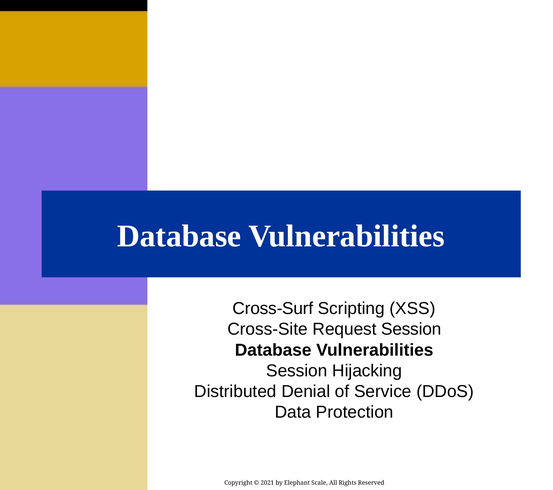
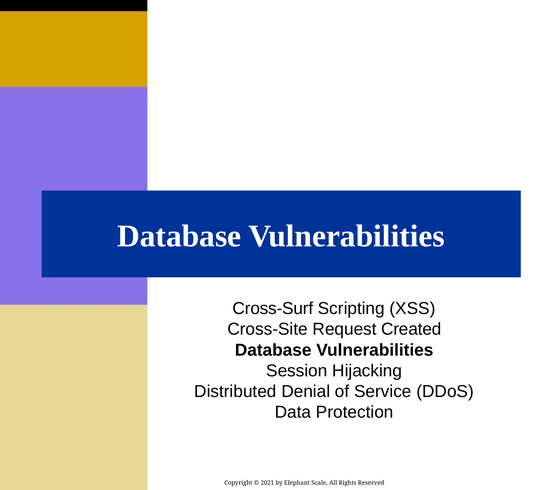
Request Session: Session -> Created
